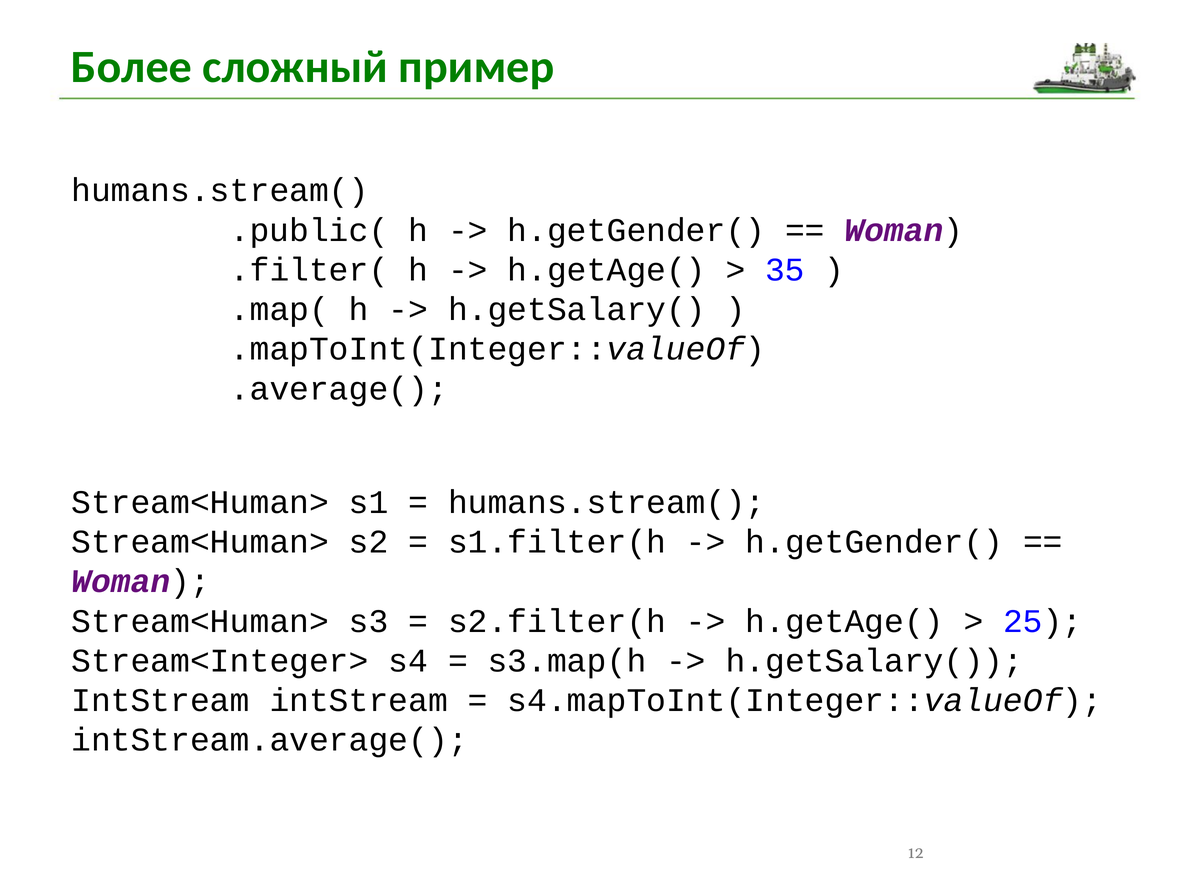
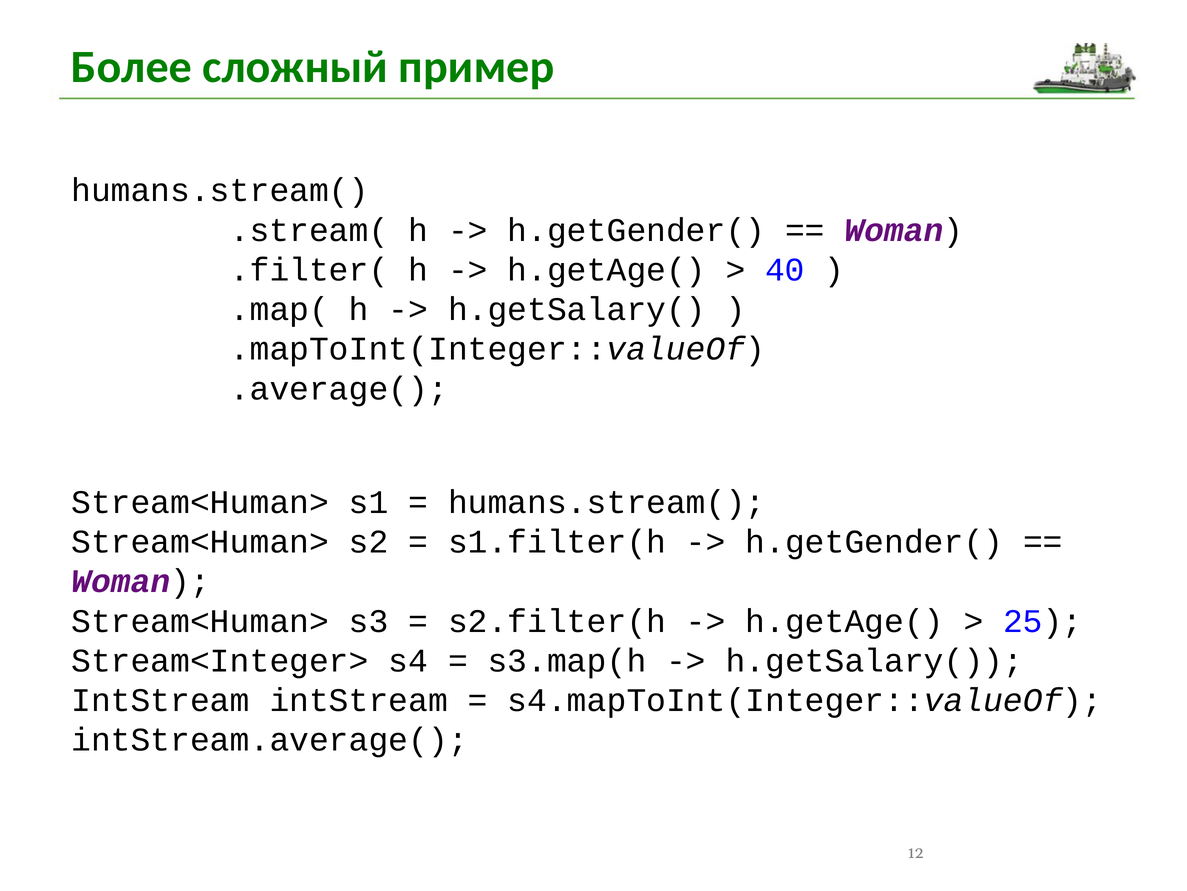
.public(: .public( -> .stream(
35: 35 -> 40
